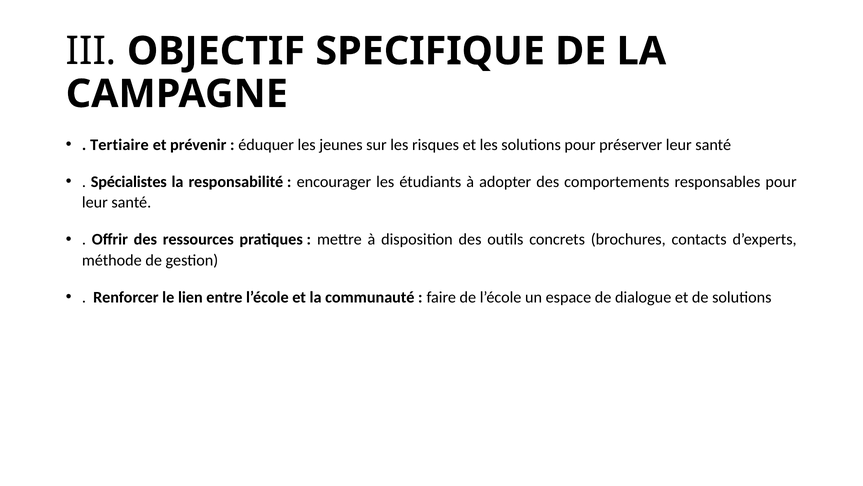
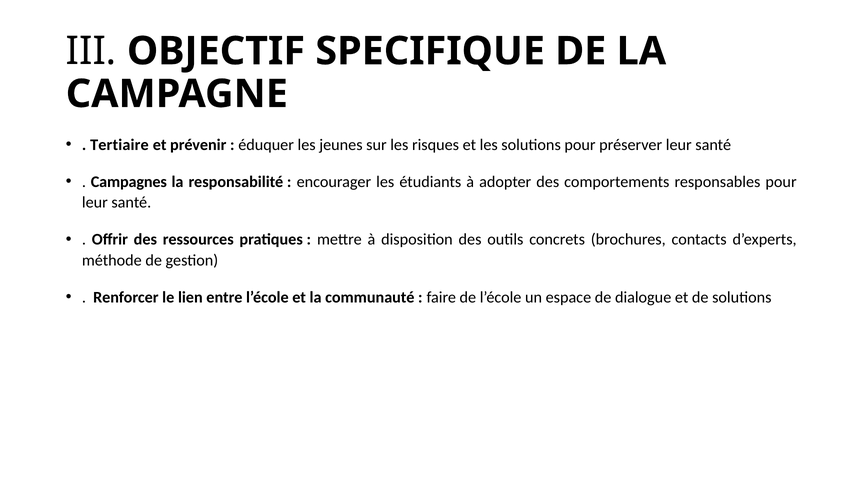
Spécialistes: Spécialistes -> Campagnes
